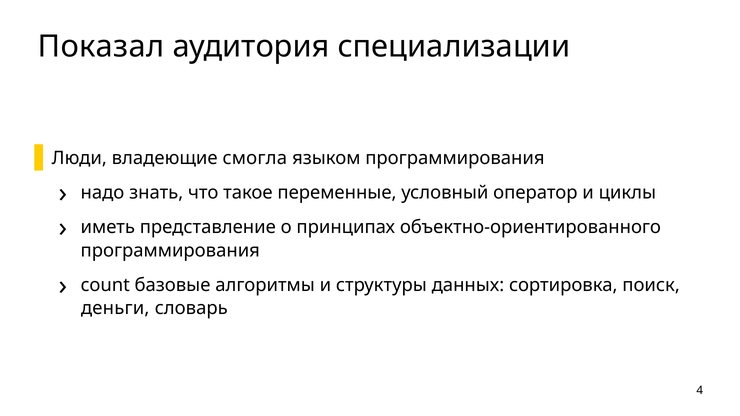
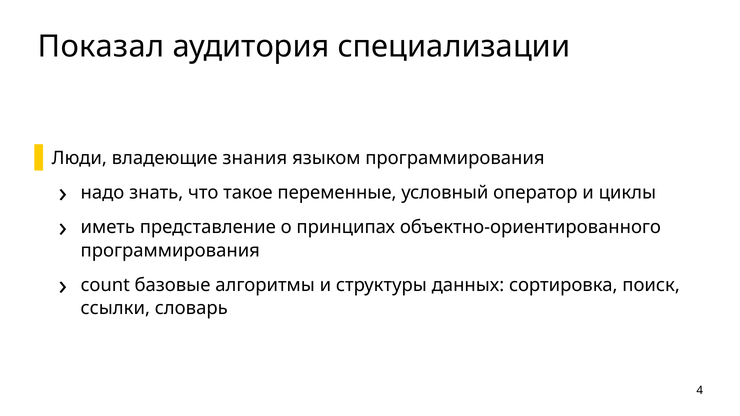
смогла: смогла -> знания
деньги: деньги -> ссылки
